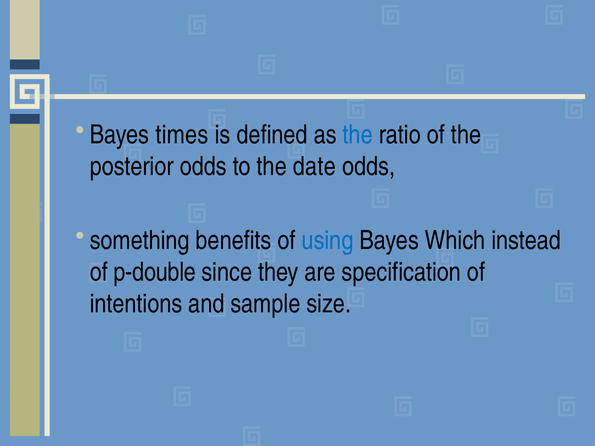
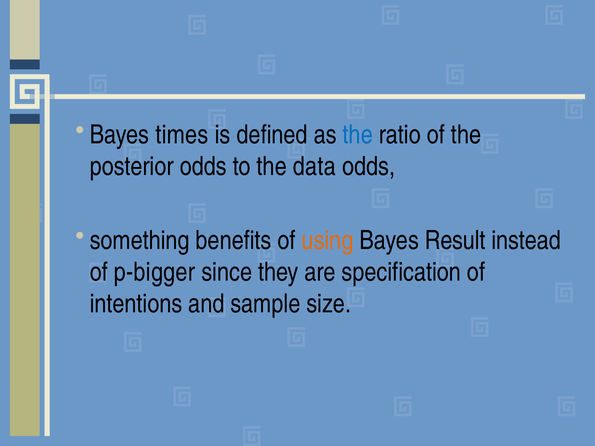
date: date -> data
using colour: blue -> orange
Which: Which -> Result
p-double: p-double -> p-bigger
